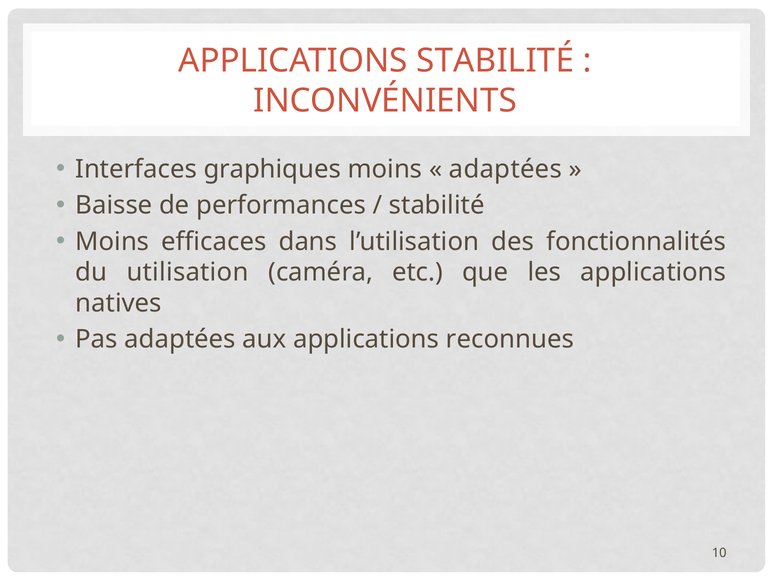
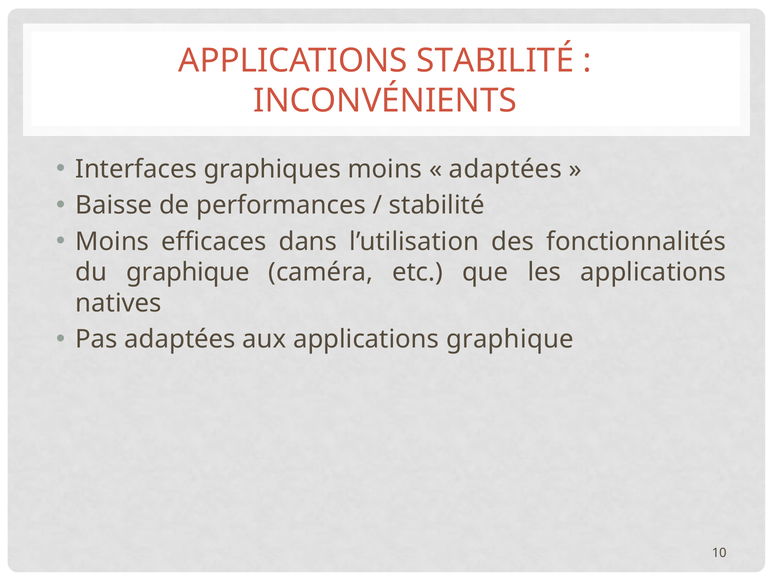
du utilisation: utilisation -> graphique
applications reconnues: reconnues -> graphique
